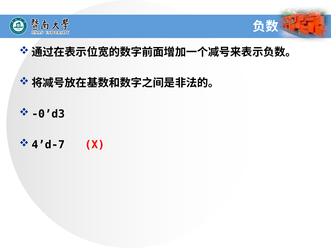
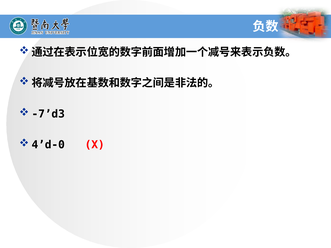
-0’d3: -0’d3 -> -7’d3
4’d-7: 4’d-7 -> 4’d-0
